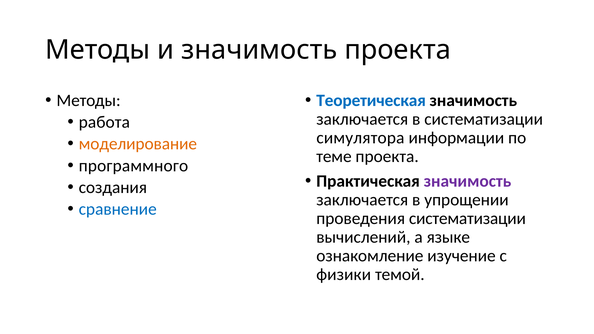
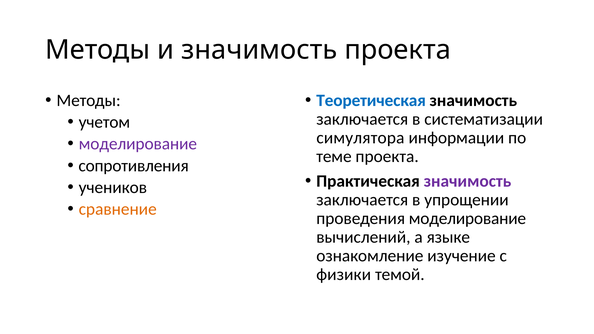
работа: работа -> учетом
моделирование at (138, 144) colour: orange -> purple
программного: программного -> сопротивления
создания: создания -> учеников
сравнение colour: blue -> orange
проведения систематизации: систематизации -> моделирование
